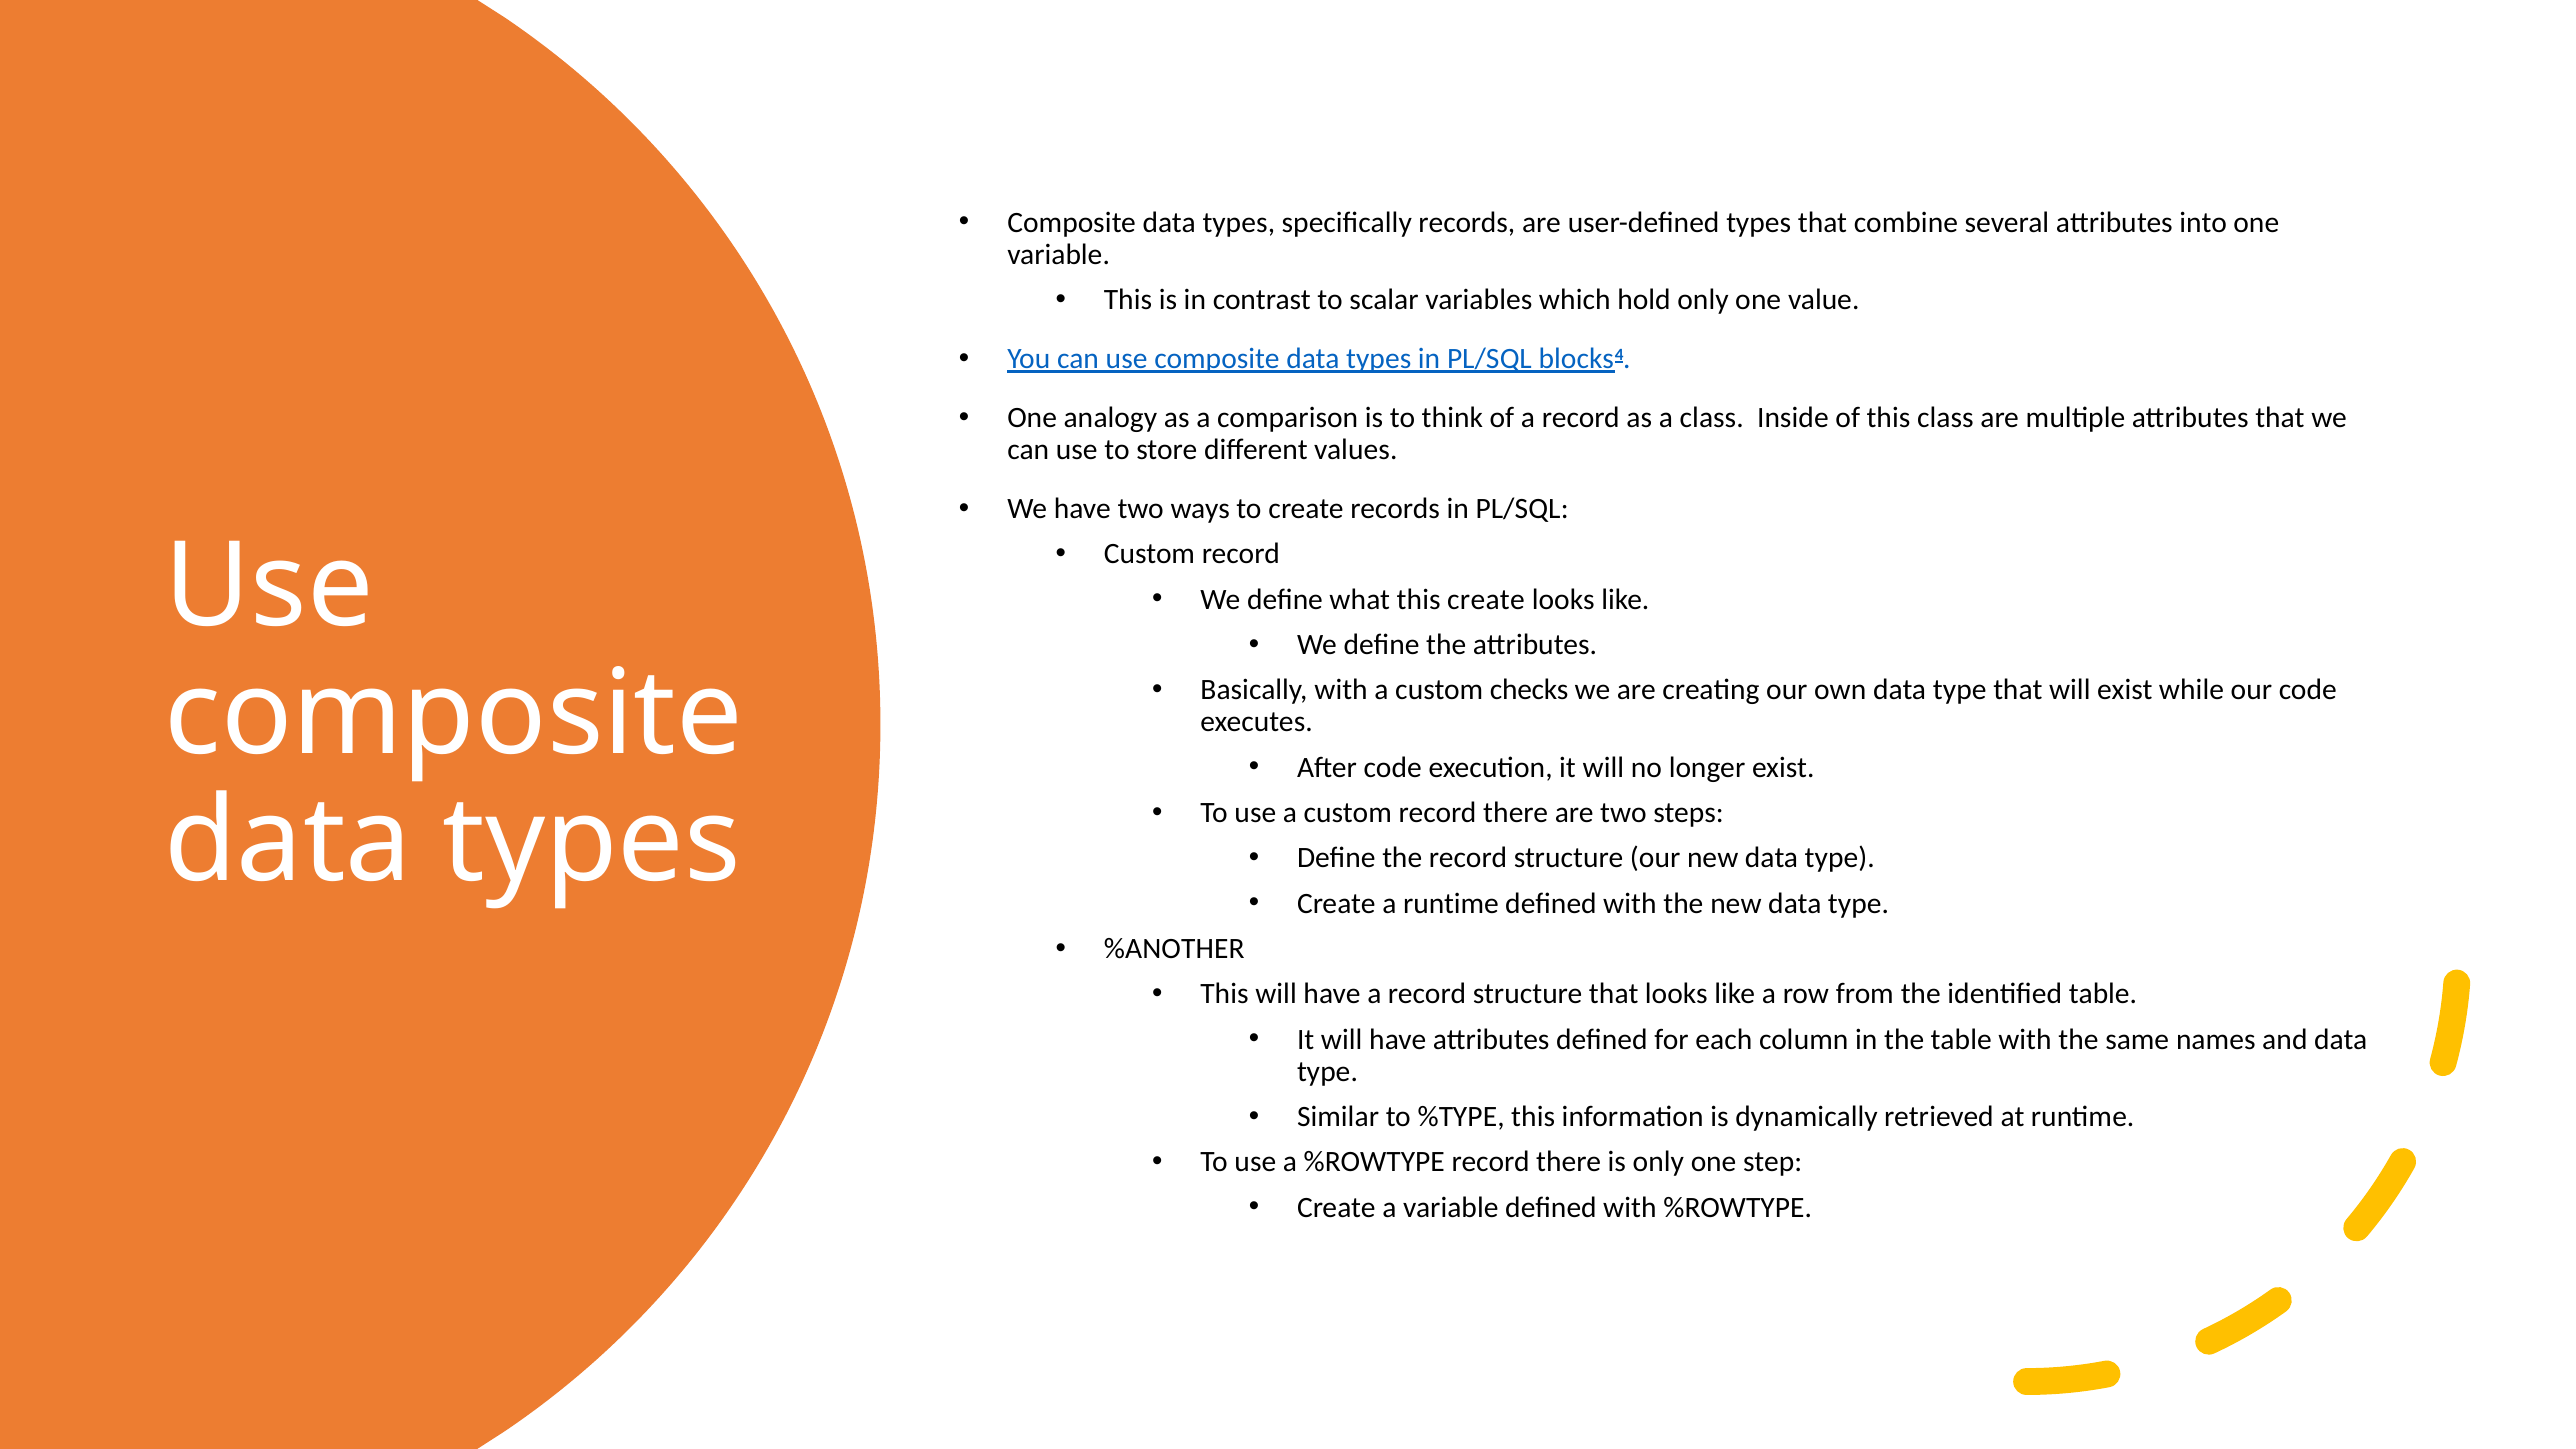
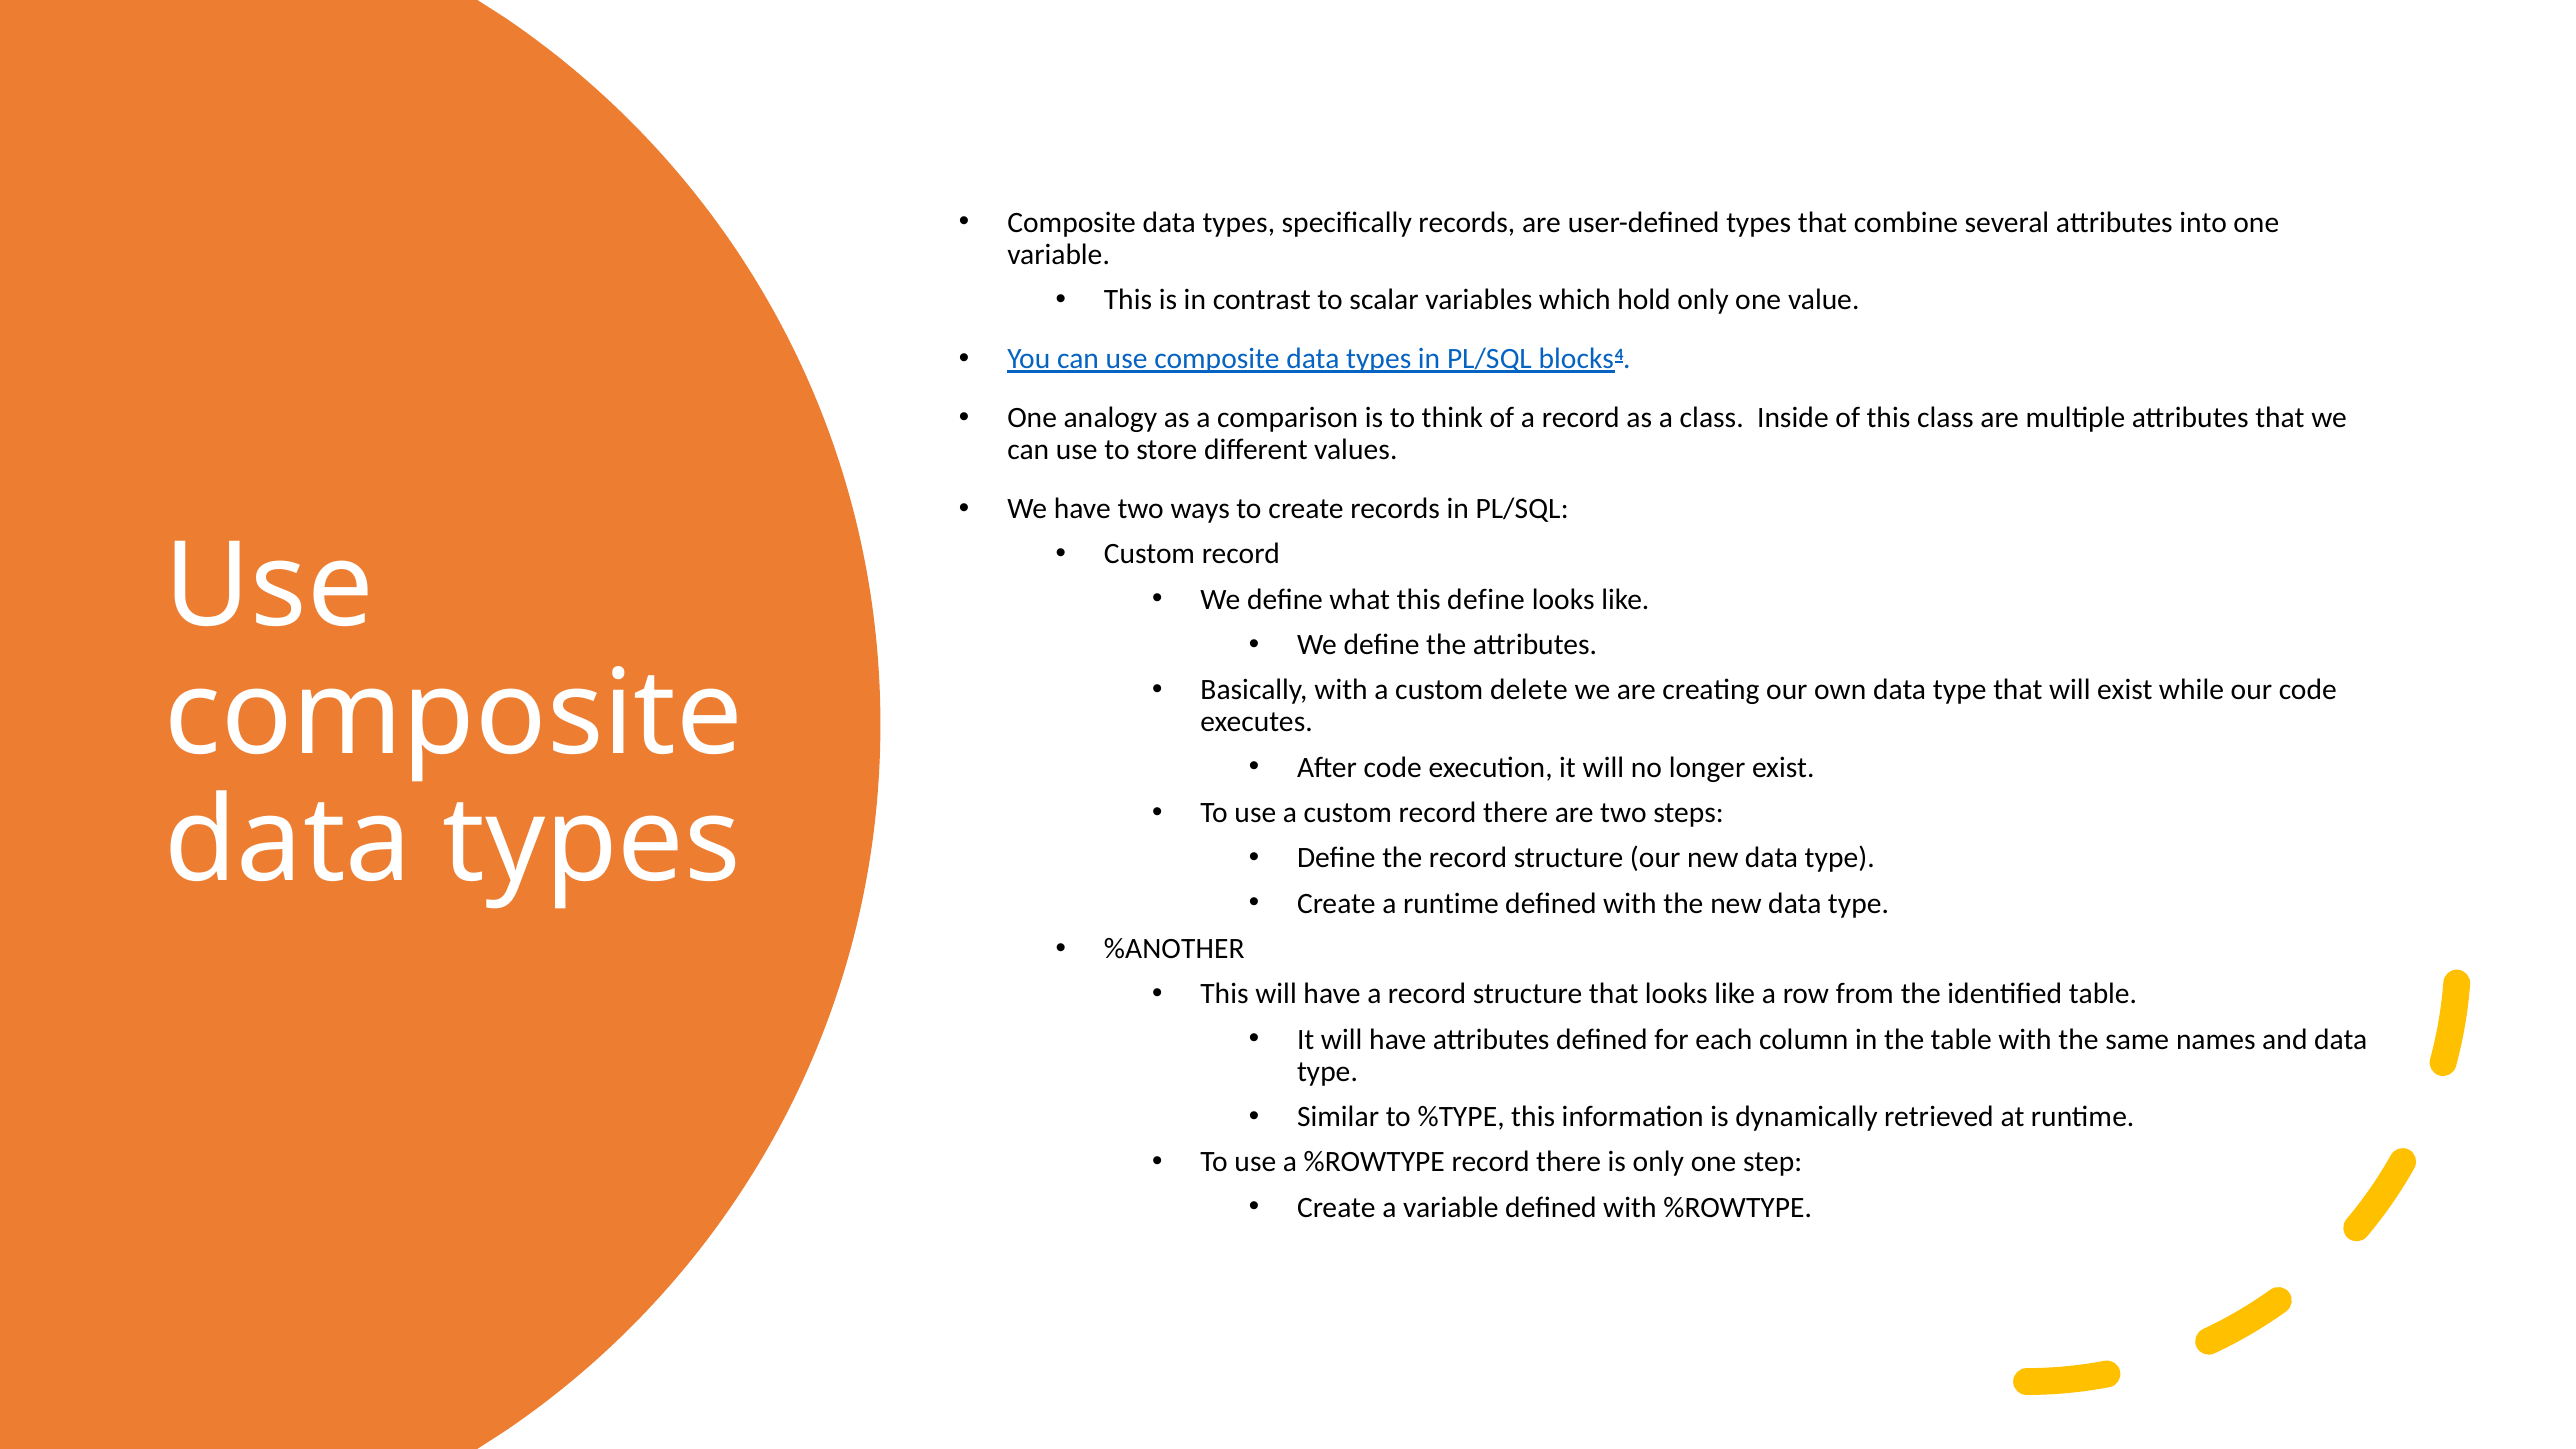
this create: create -> define
checks: checks -> delete
